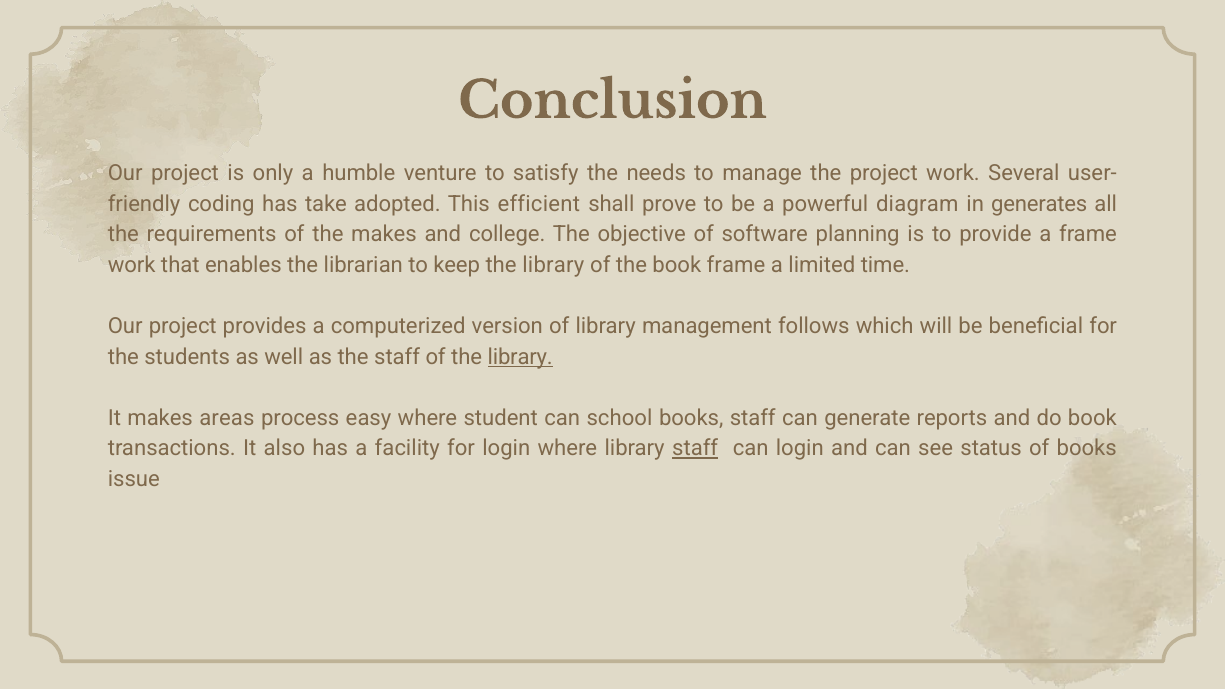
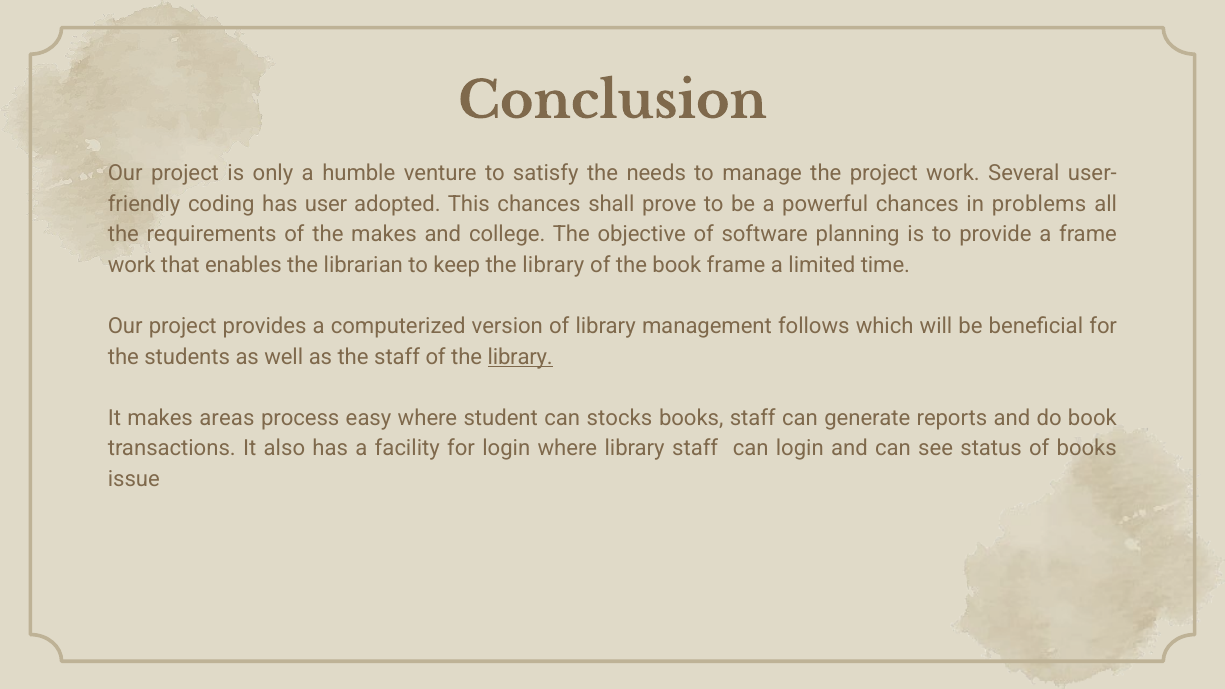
take: take -> user
This efficient: efficient -> chances
powerful diagram: diagram -> chances
generates: generates -> problems
school: school -> stocks
staff at (695, 448) underline: present -> none
